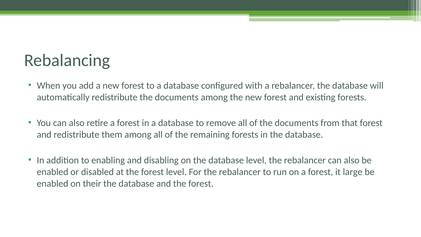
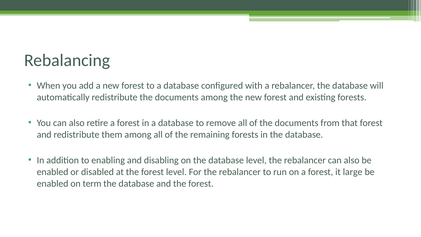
their: their -> term
